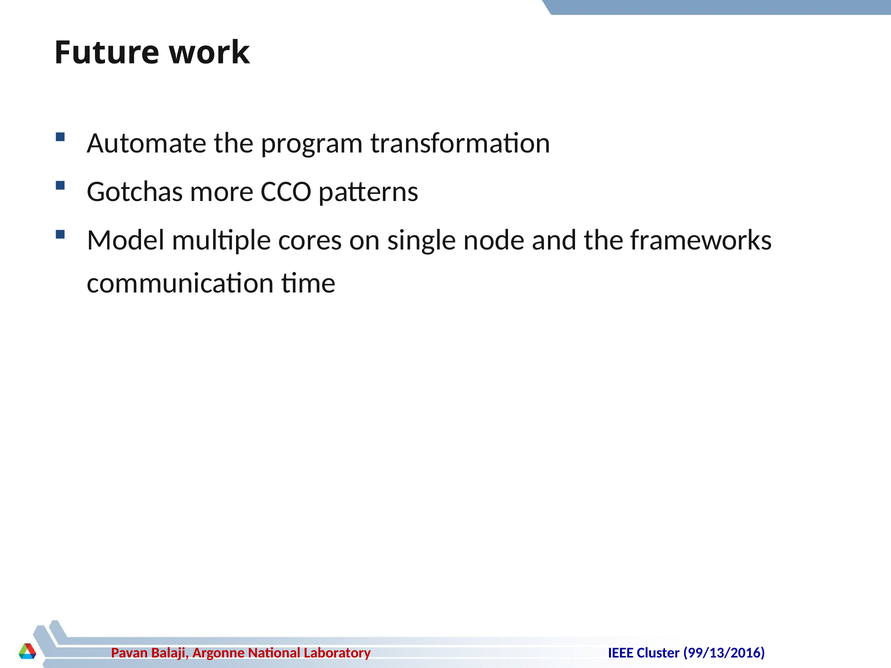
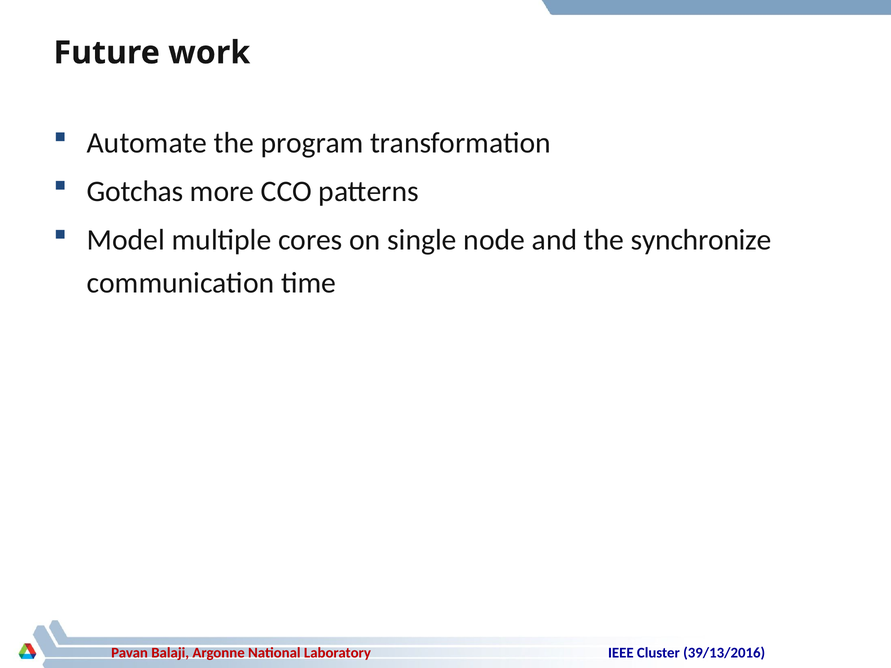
frameworks: frameworks -> synchronize
99/13/2016: 99/13/2016 -> 39/13/2016
